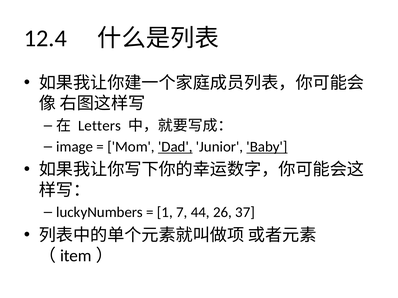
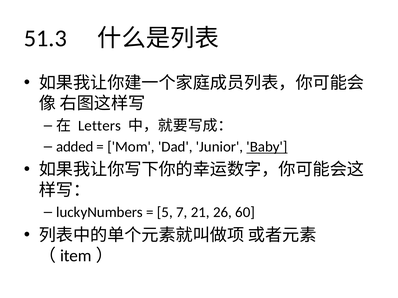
12.4: 12.4 -> 51.3
image: image -> added
Dad underline: present -> none
1: 1 -> 5
44: 44 -> 21
37: 37 -> 60
